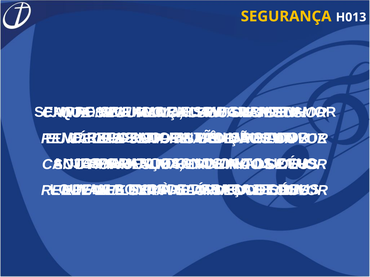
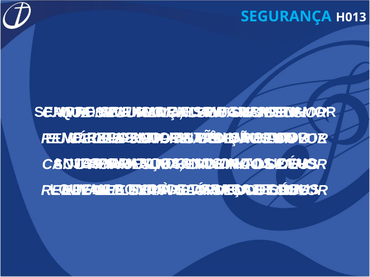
SEGURANÇA at (286, 16) colour: yellow -> light blue
